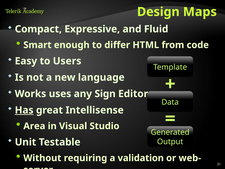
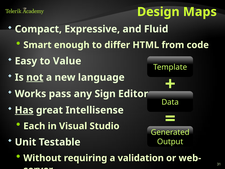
Users: Users -> Value
not underline: none -> present
uses: uses -> pass
Area: Area -> Each
